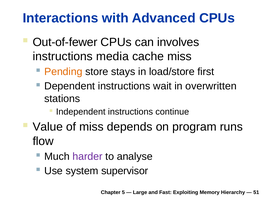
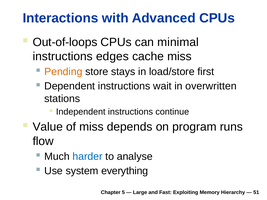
Out-of-fewer: Out-of-fewer -> Out-of-loops
involves: involves -> minimal
media: media -> edges
harder colour: purple -> blue
supervisor: supervisor -> everything
